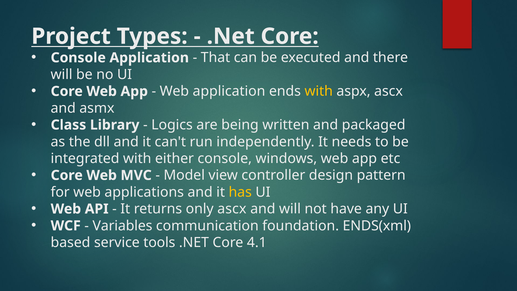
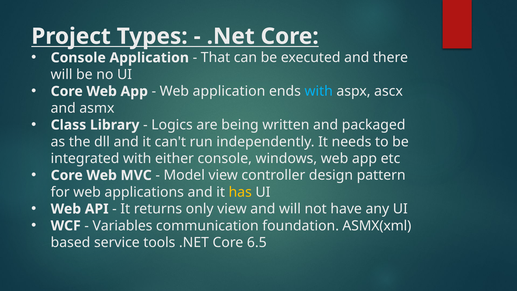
with at (319, 91) colour: yellow -> light blue
only ascx: ascx -> view
ENDS(xml: ENDS(xml -> ASMX(xml
4.1: 4.1 -> 6.5
